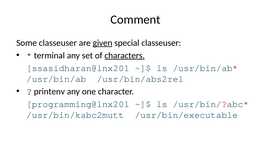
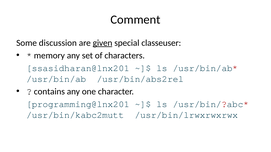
Some classeuser: classeuser -> discussion
terminal: terminal -> memory
characters underline: present -> none
printenv: printenv -> contains
/usr/bin/executable: /usr/bin/executable -> /usr/bin/lrwxrwxrwx
